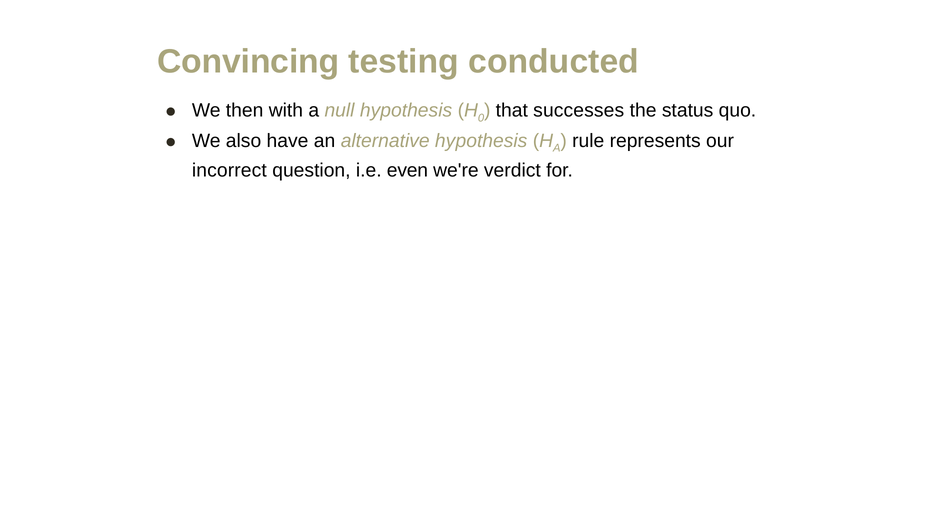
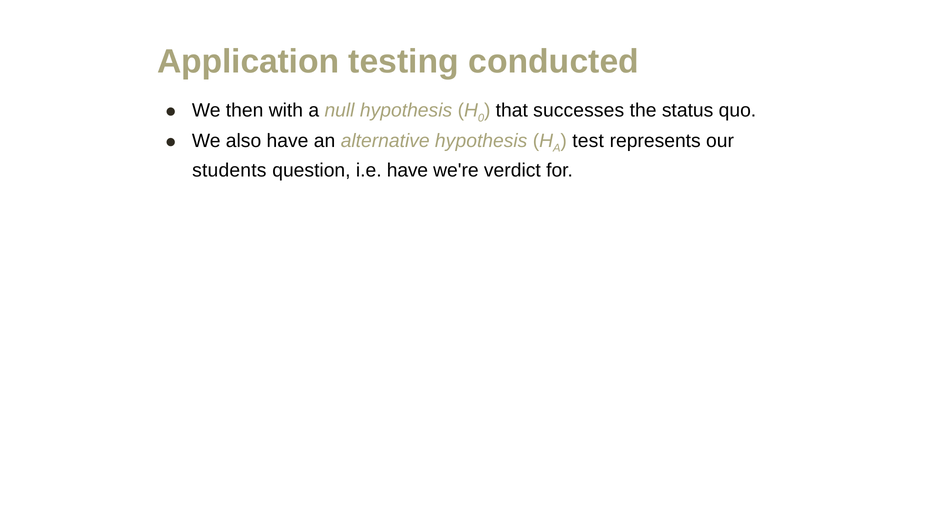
Convincing: Convincing -> Application
rule: rule -> test
incorrect: incorrect -> students
i.e even: even -> have
